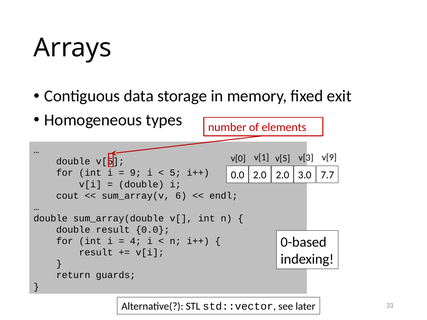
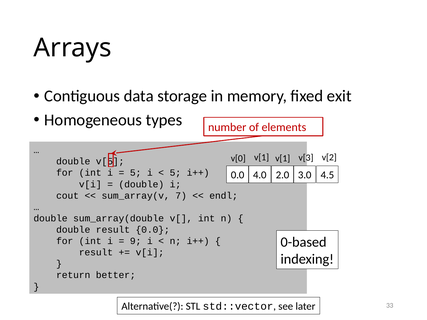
v[1 v[5: v[5 -> v[1
v[9: v[9 -> v[2
9 at (136, 173): 9 -> 5
0.0 2.0: 2.0 -> 4.0
7.7: 7.7 -> 4.5
6: 6 -> 7
4: 4 -> 9
guards: guards -> better
